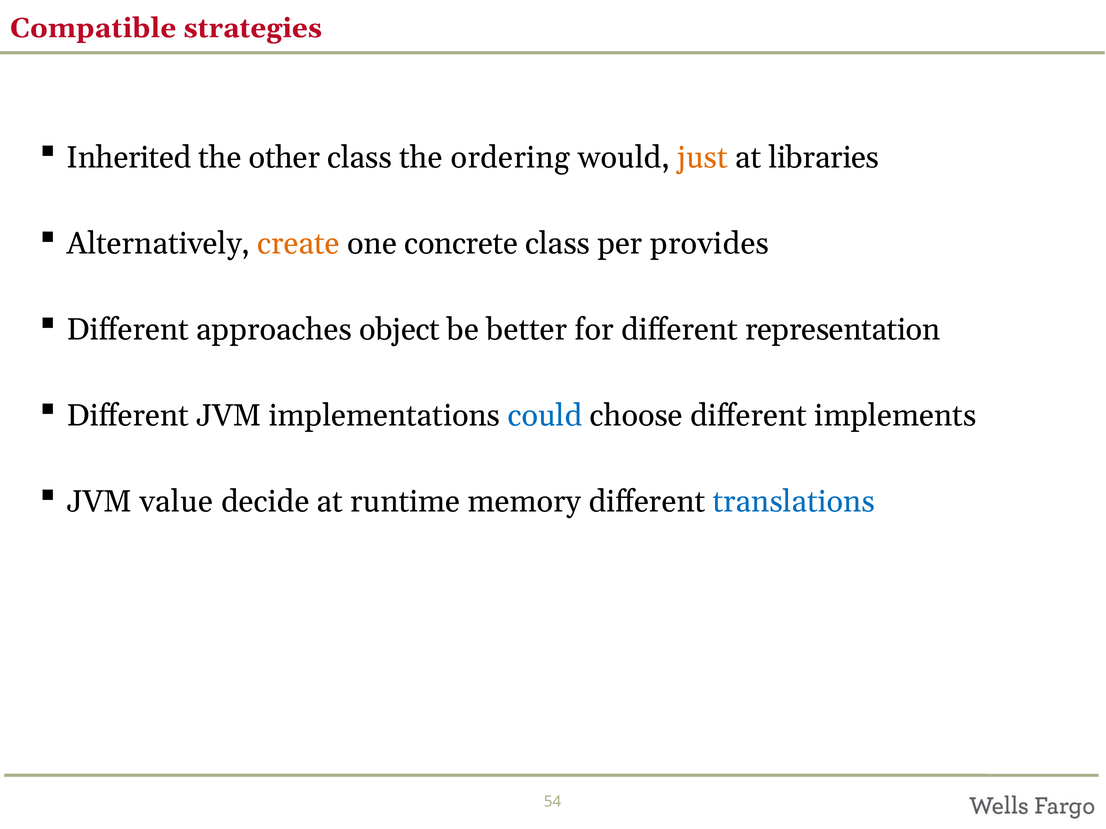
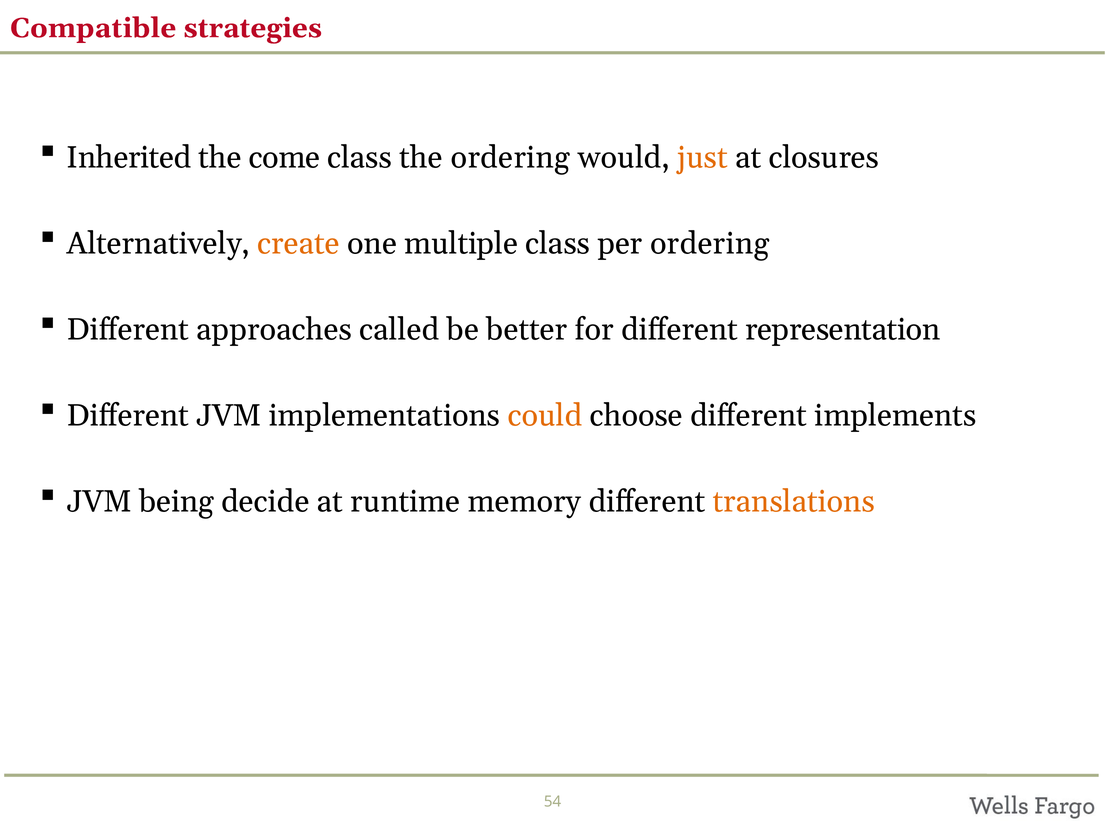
other: other -> come
libraries: libraries -> closures
concrete: concrete -> multiple
per provides: provides -> ordering
object: object -> called
could colour: blue -> orange
value: value -> being
translations colour: blue -> orange
